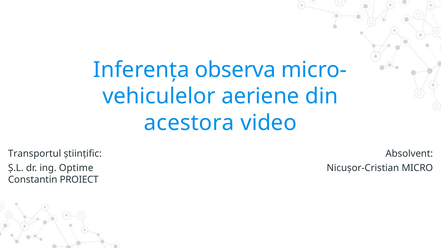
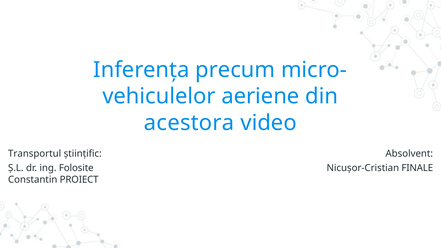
observa: observa -> precum
Optime: Optime -> Folosite
MICRO: MICRO -> FINALE
